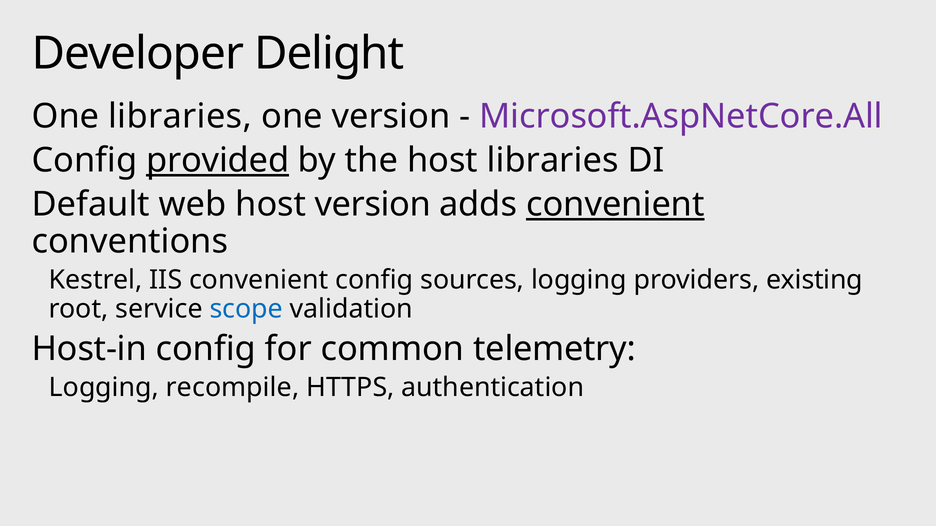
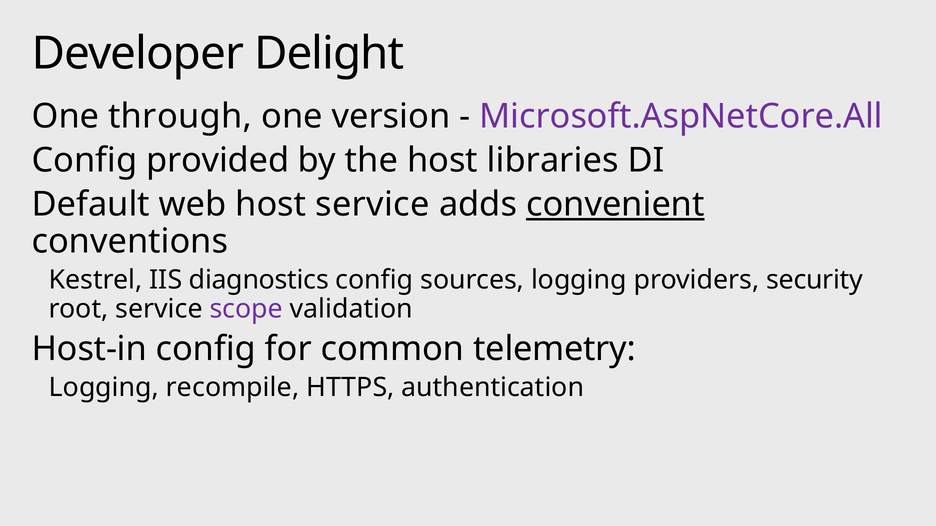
One libraries: libraries -> through
provided underline: present -> none
host version: version -> service
IIS convenient: convenient -> diagnostics
existing: existing -> security
scope colour: blue -> purple
